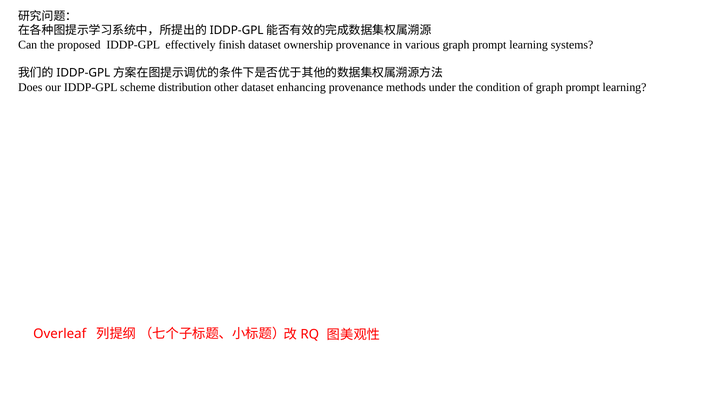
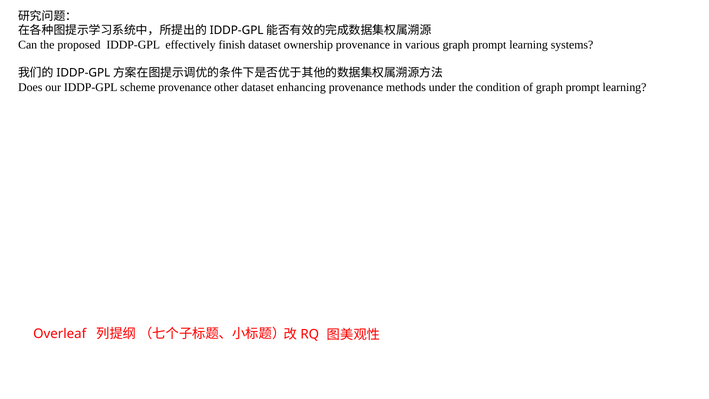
scheme distribution: distribution -> provenance
